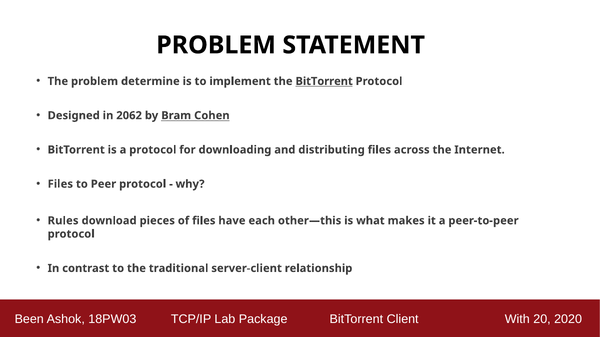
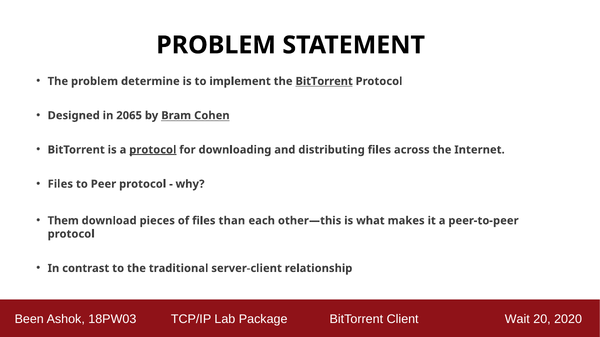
2062: 2062 -> 2065
protocol at (153, 150) underline: none -> present
Rules: Rules -> Them
have: have -> than
With: With -> Wait
